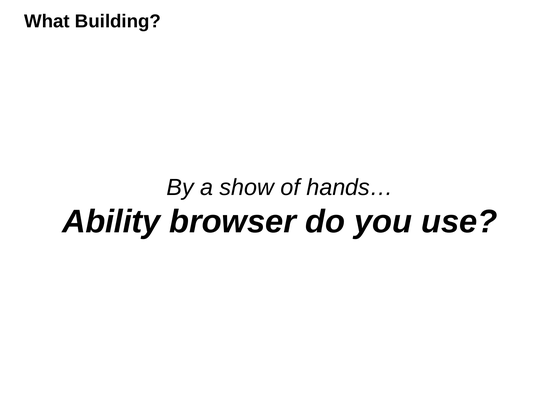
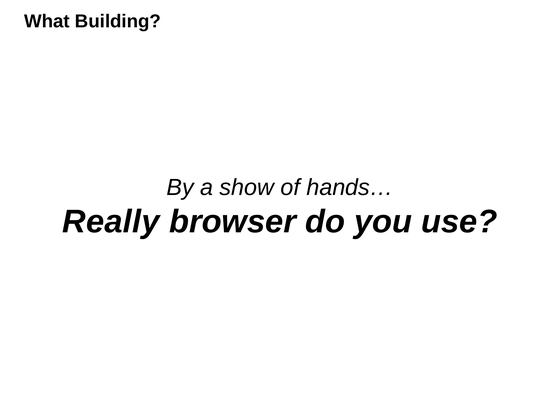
Ability: Ability -> Really
